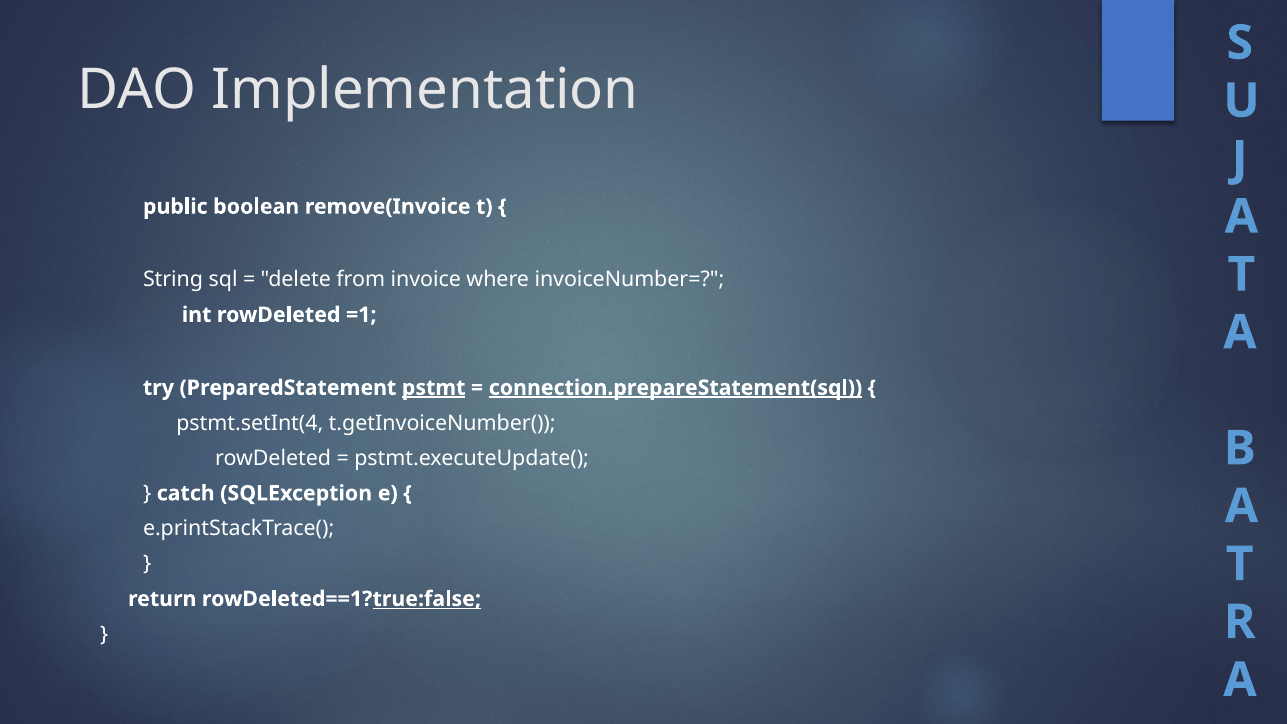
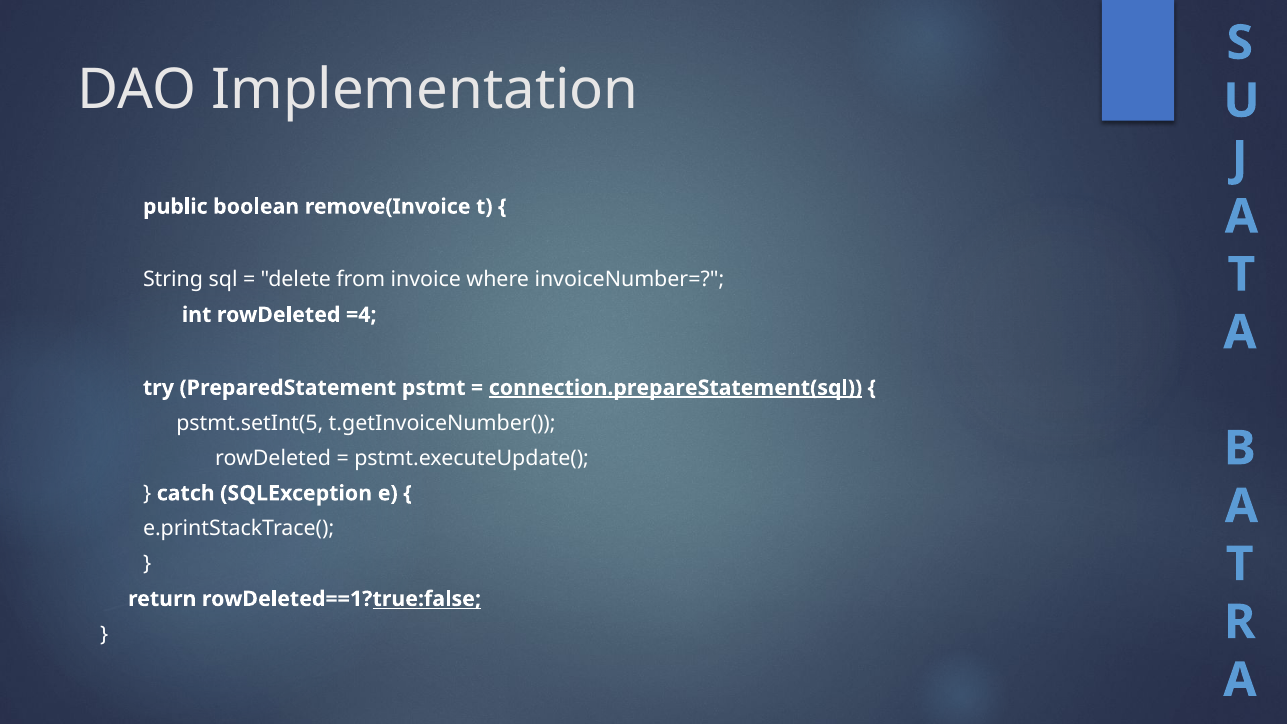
=1: =1 -> =4
pstmt underline: present -> none
pstmt.setInt(4: pstmt.setInt(4 -> pstmt.setInt(5
